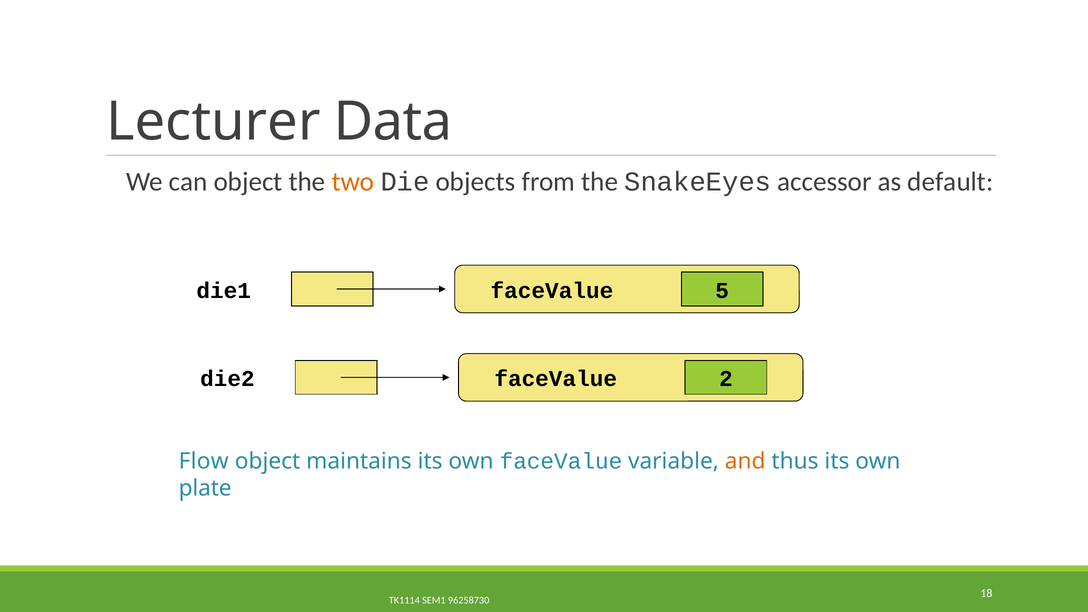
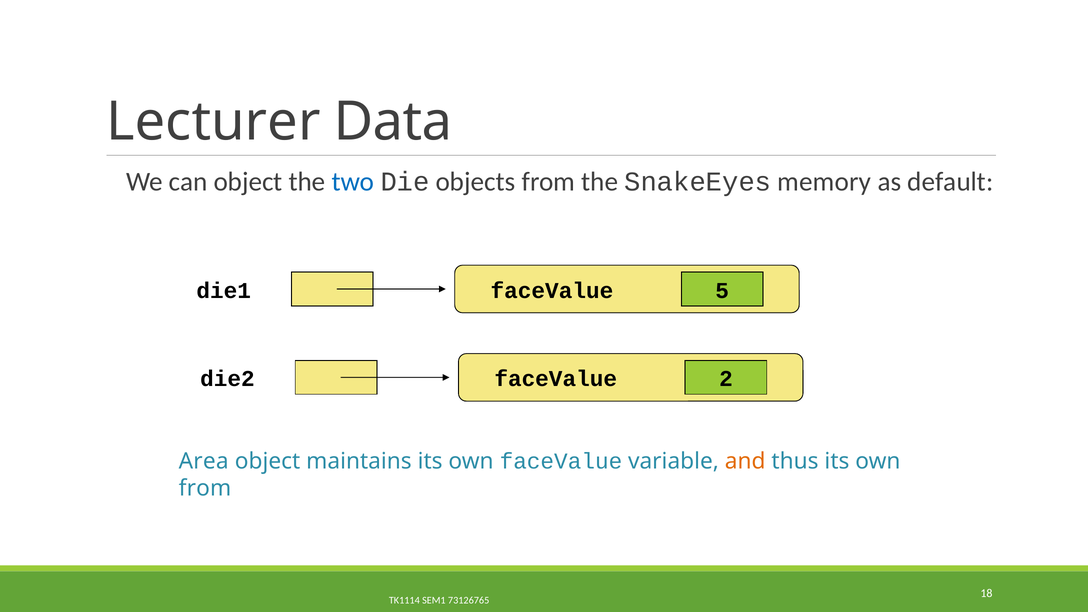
two colour: orange -> blue
accessor: accessor -> memory
Flow: Flow -> Area
plate at (205, 488): plate -> from
96258730: 96258730 -> 73126765
